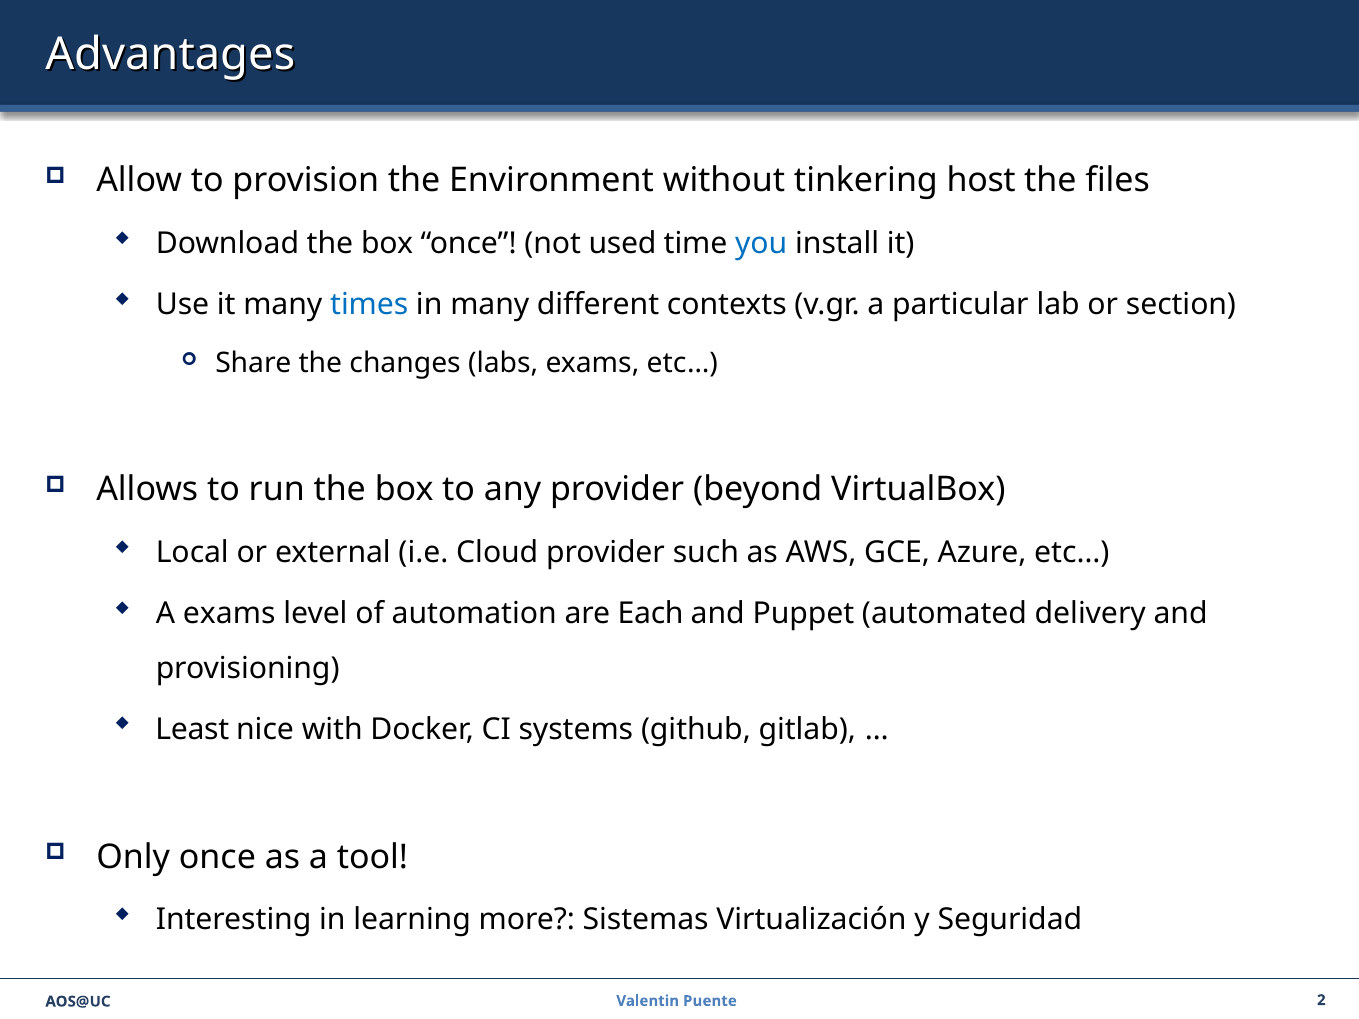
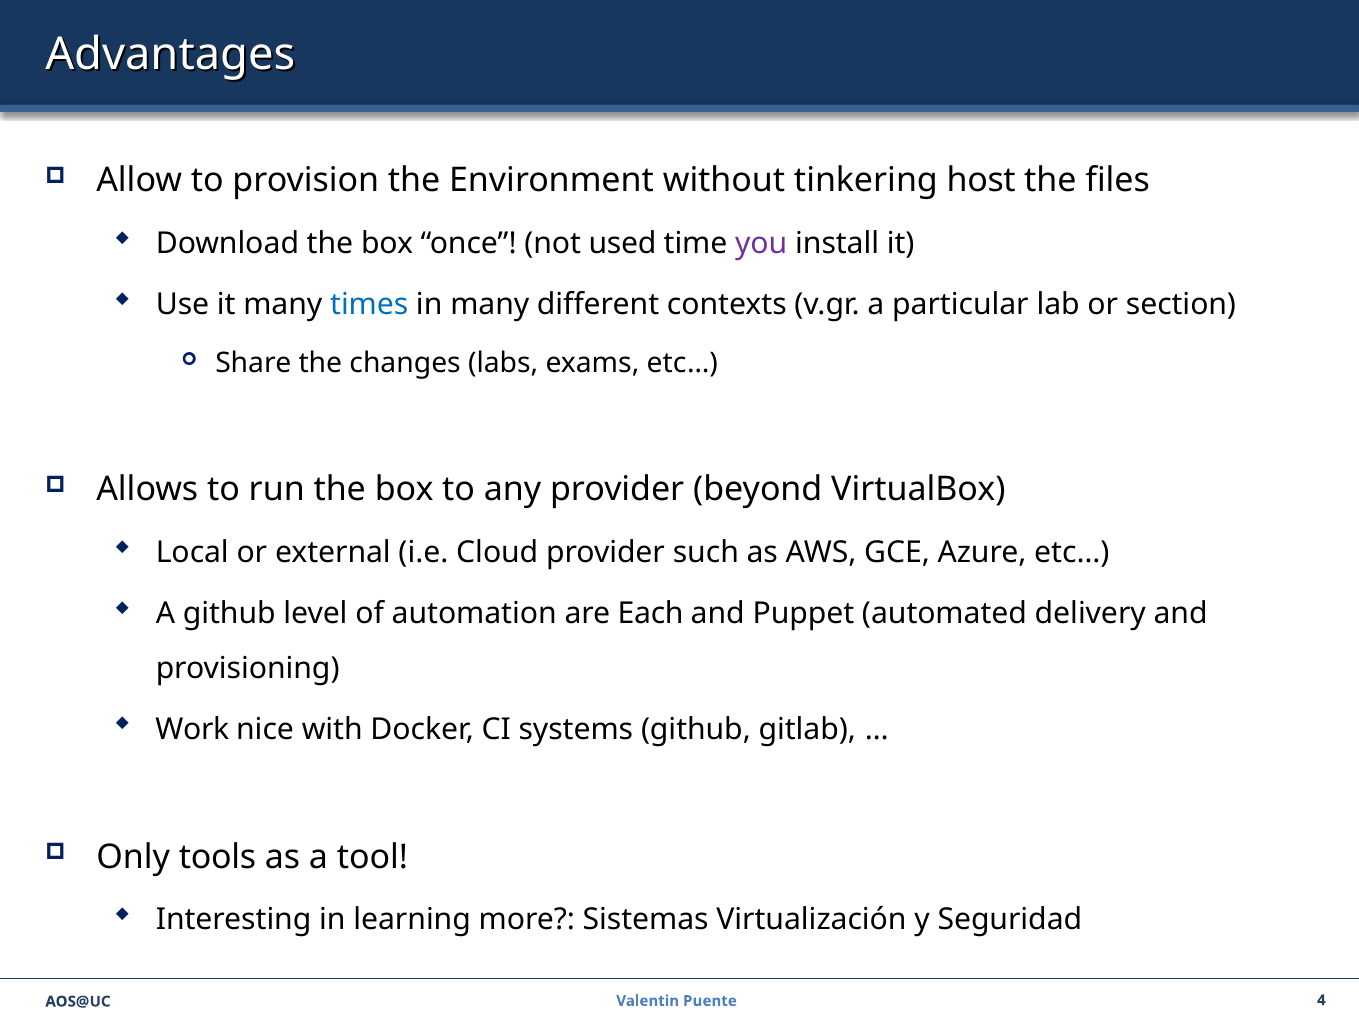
you colour: blue -> purple
A exams: exams -> github
Least: Least -> Work
Only once: once -> tools
2: 2 -> 4
